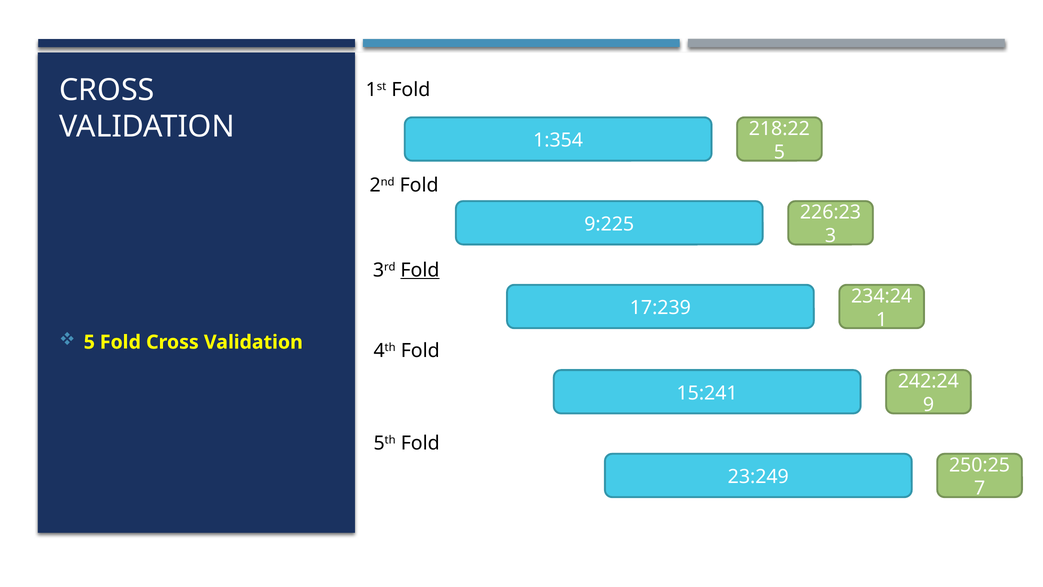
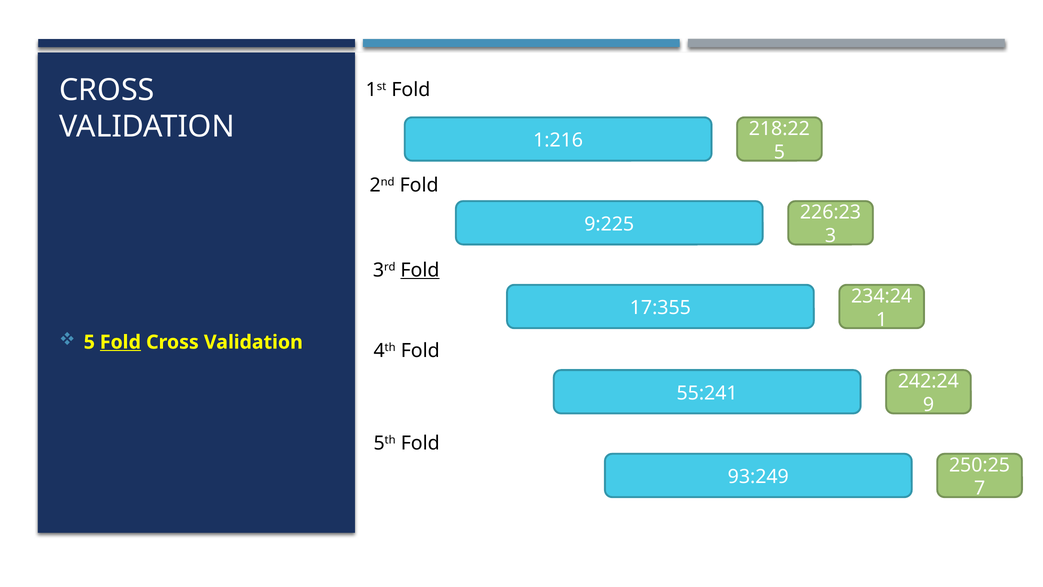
1:354: 1:354 -> 1:216
17:239: 17:239 -> 17:355
Fold at (120, 342) underline: none -> present
15:241: 15:241 -> 55:241
23:249: 23:249 -> 93:249
